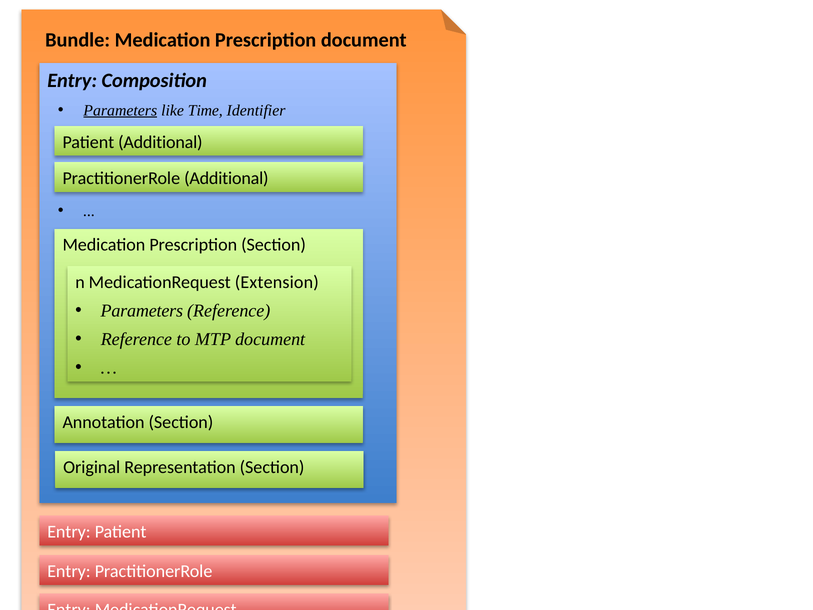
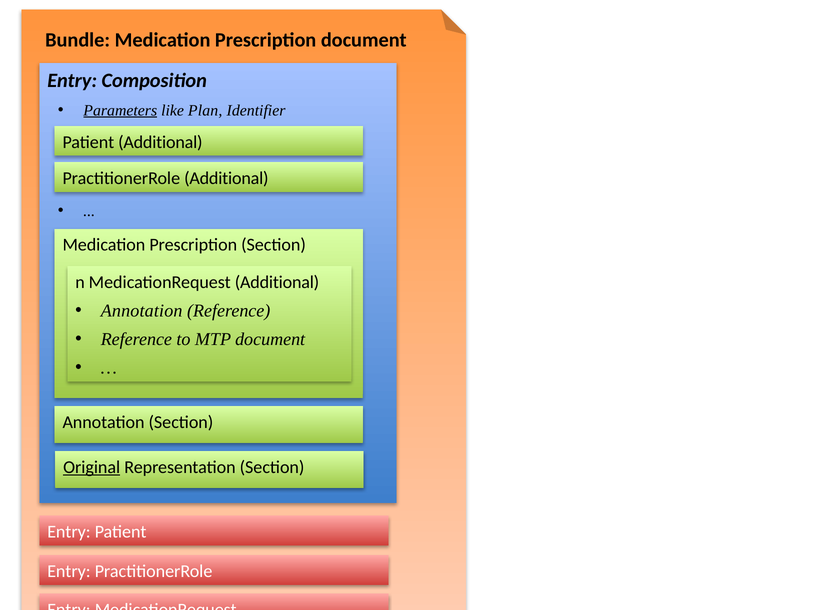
Time: Time -> Plan
MedicationRequest Extension: Extension -> Additional
Parameters at (142, 311): Parameters -> Annotation
Original underline: none -> present
